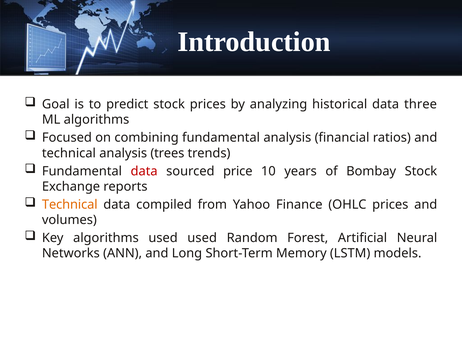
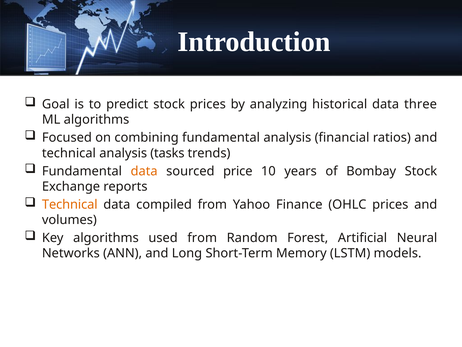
trees: trees -> tasks
data at (144, 171) colour: red -> orange
used used: used -> from
